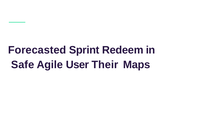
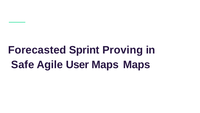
Redeem: Redeem -> Proving
User Their: Their -> Maps
